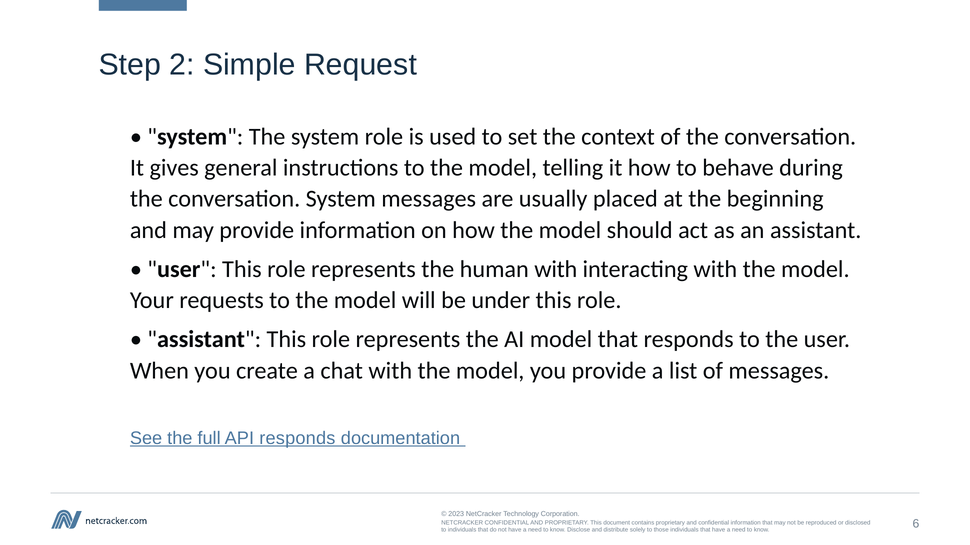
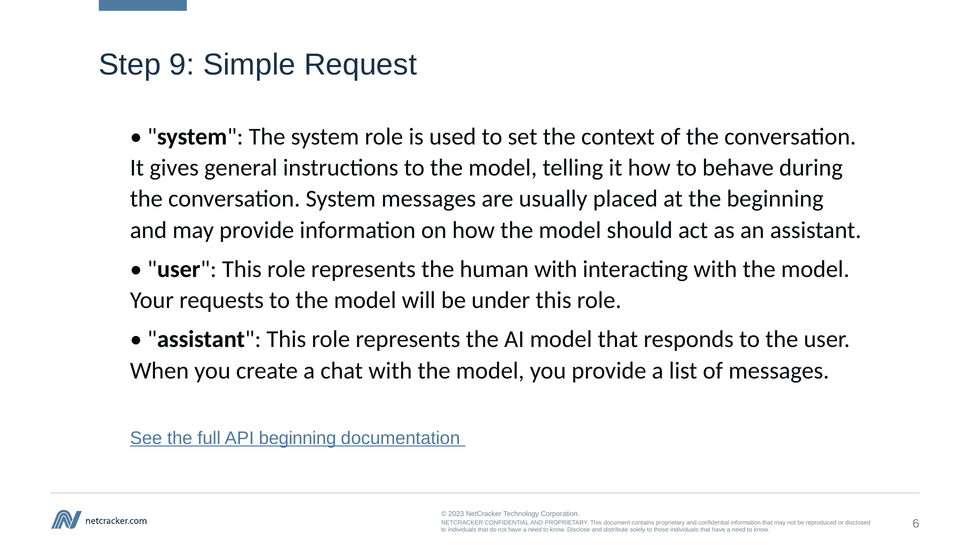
2: 2 -> 9
API responds: responds -> beginning
